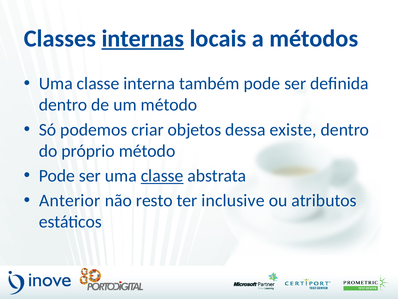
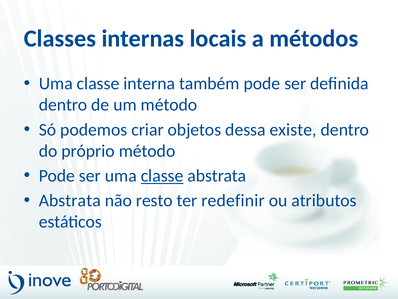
internas underline: present -> none
Anterior at (70, 200): Anterior -> Abstrata
inclusive: inclusive -> redefinir
